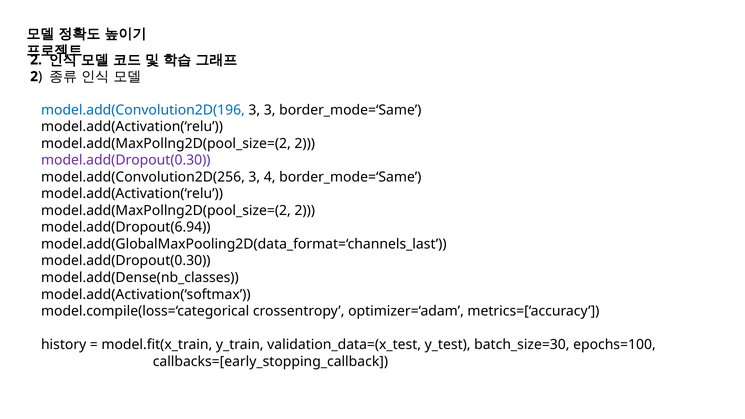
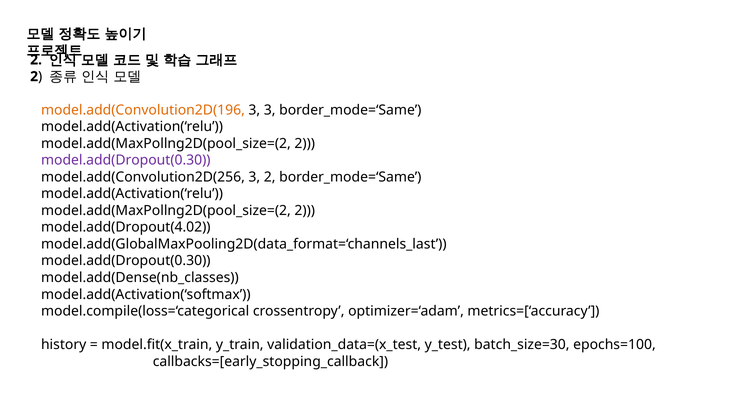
model.add(Convolution2D(196 colour: blue -> orange
3 4: 4 -> 2
model.add(Dropout(6.94: model.add(Dropout(6.94 -> model.add(Dropout(4.02
